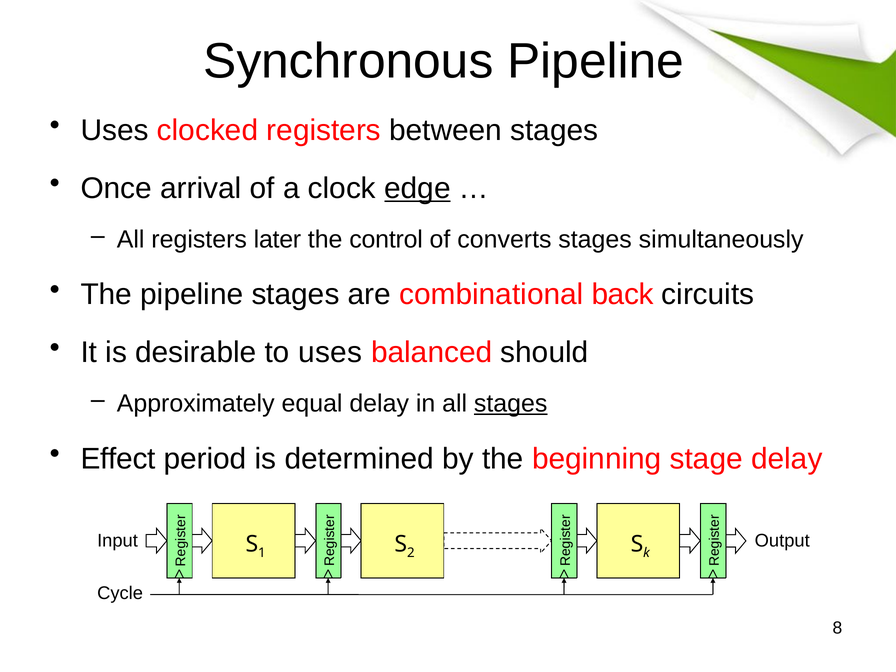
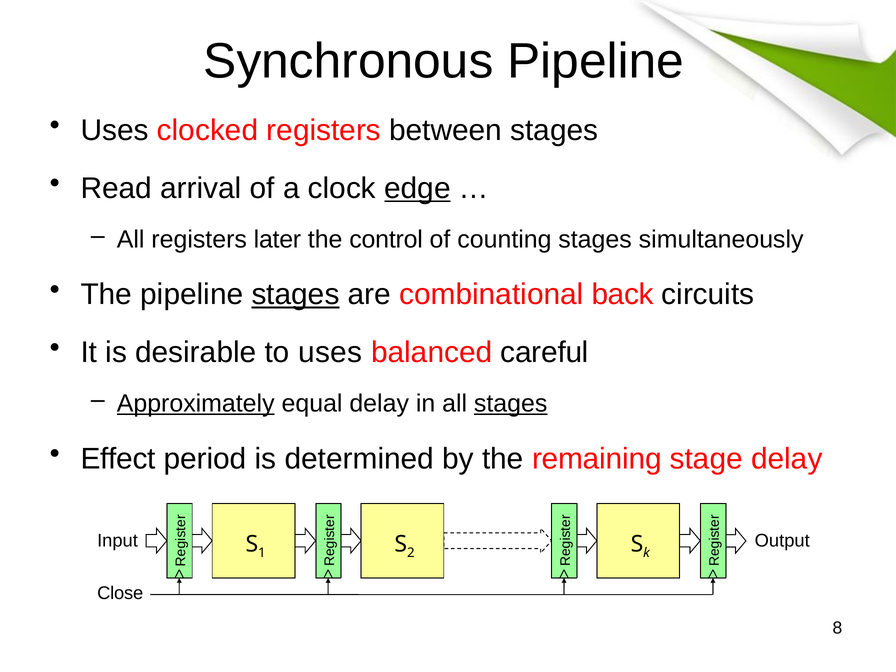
Once: Once -> Read
converts: converts -> counting
stages at (296, 295) underline: none -> present
should: should -> careful
Approximately underline: none -> present
beginning: beginning -> remaining
Cycle: Cycle -> Close
